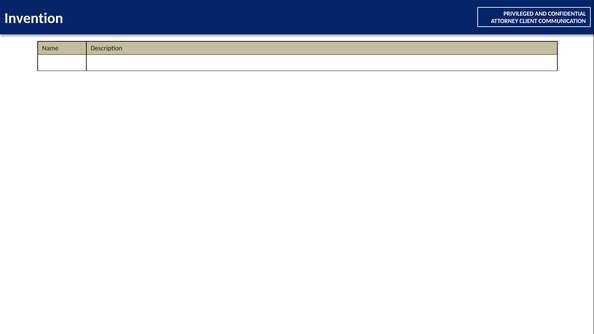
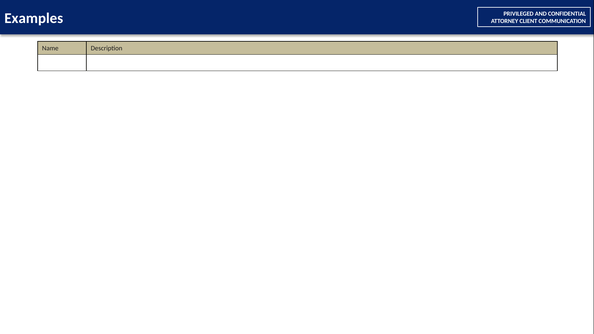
Invention: Invention -> Examples
